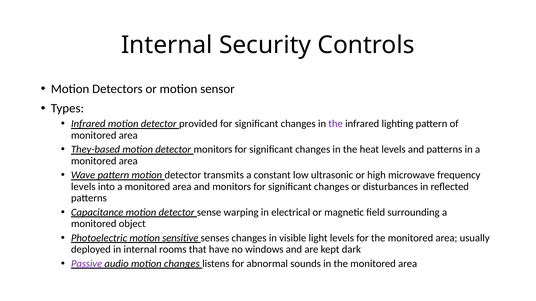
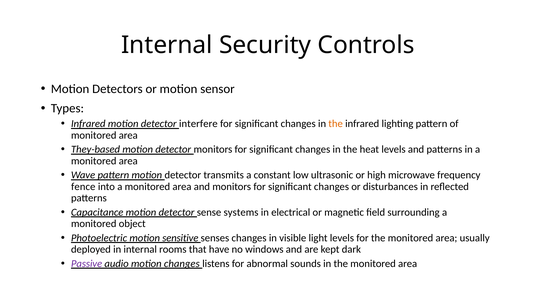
provided: provided -> interfere
the at (336, 124) colour: purple -> orange
levels at (83, 187): levels -> fence
warping: warping -> systems
